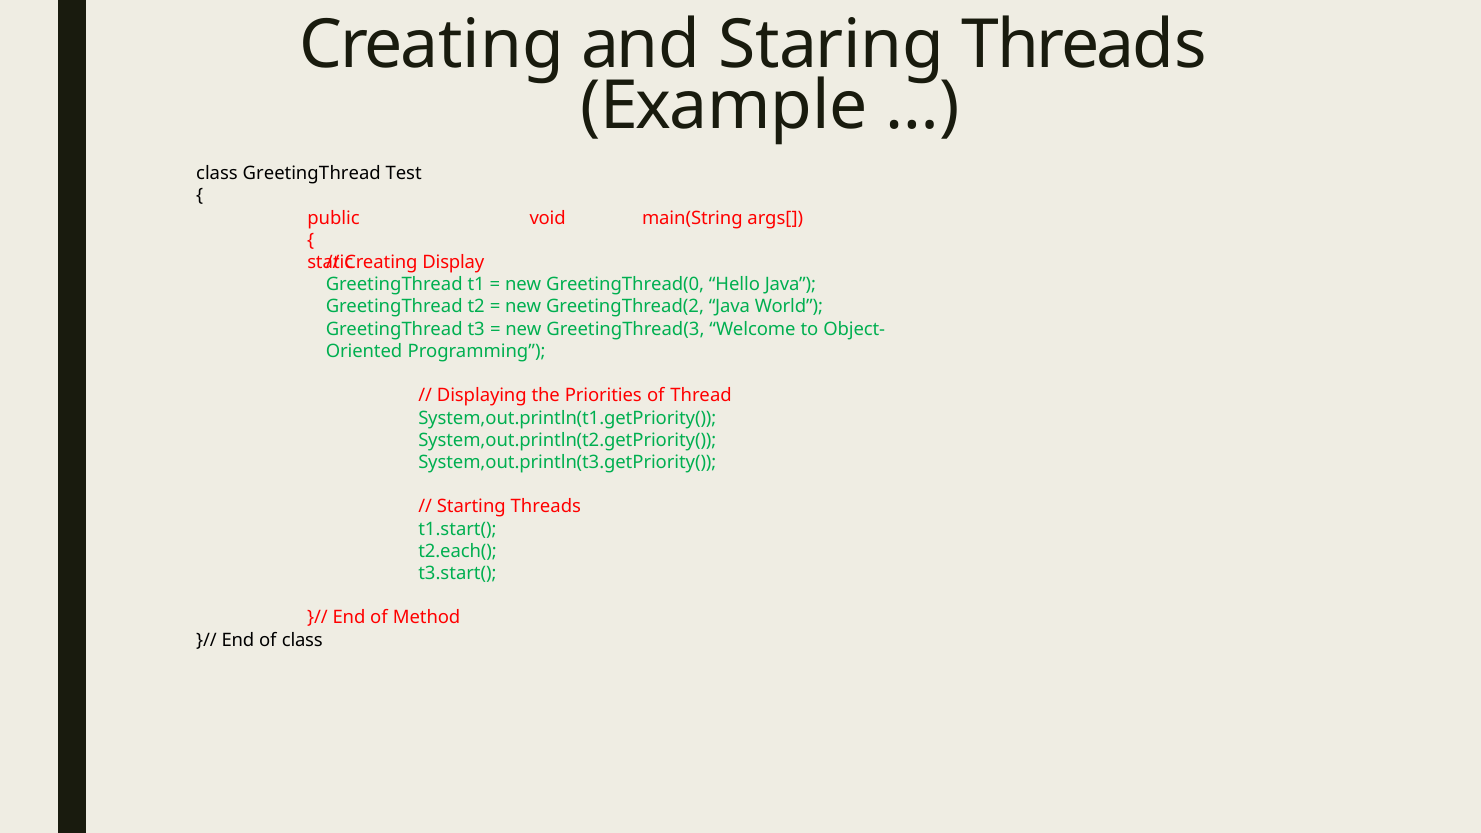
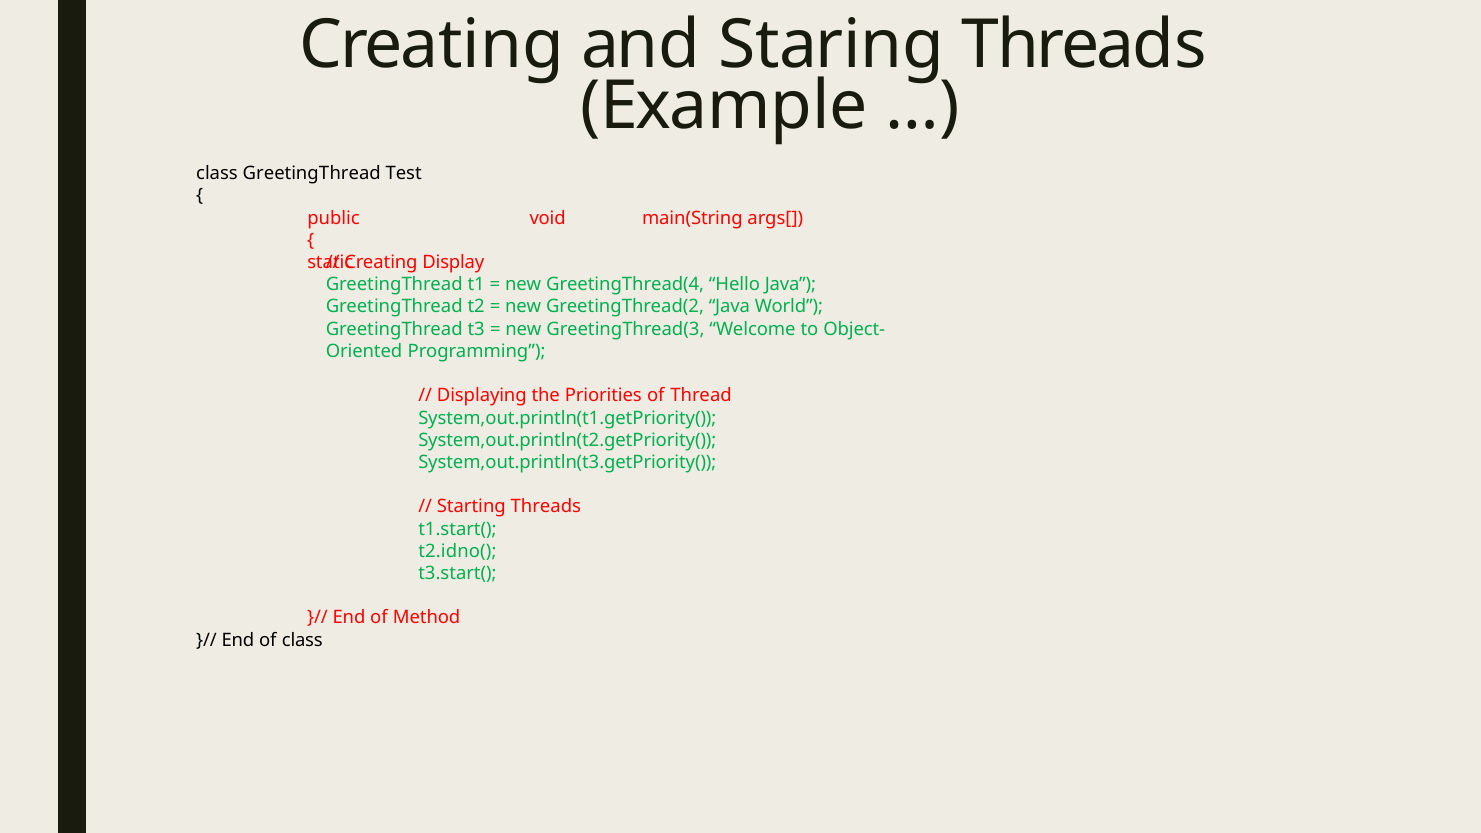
GreetingThread(0: GreetingThread(0 -> GreetingThread(4
t2.each(: t2.each( -> t2.idno(
